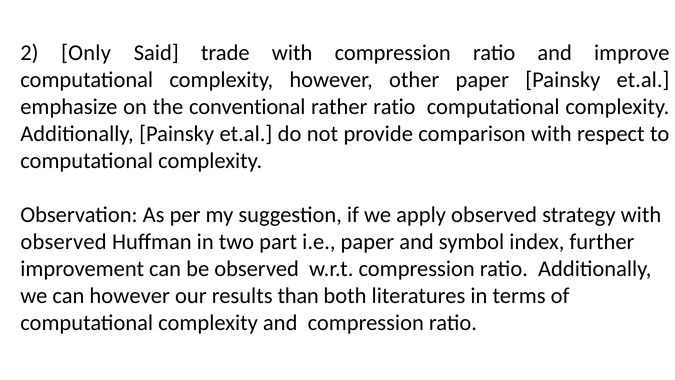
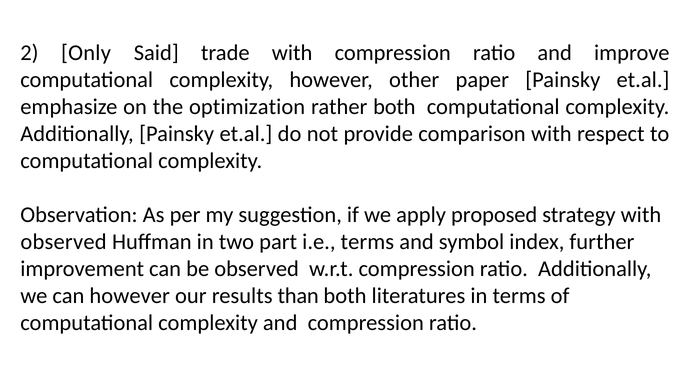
conventional: conventional -> optimization
rather ratio: ratio -> both
apply observed: observed -> proposed
i.e paper: paper -> terms
